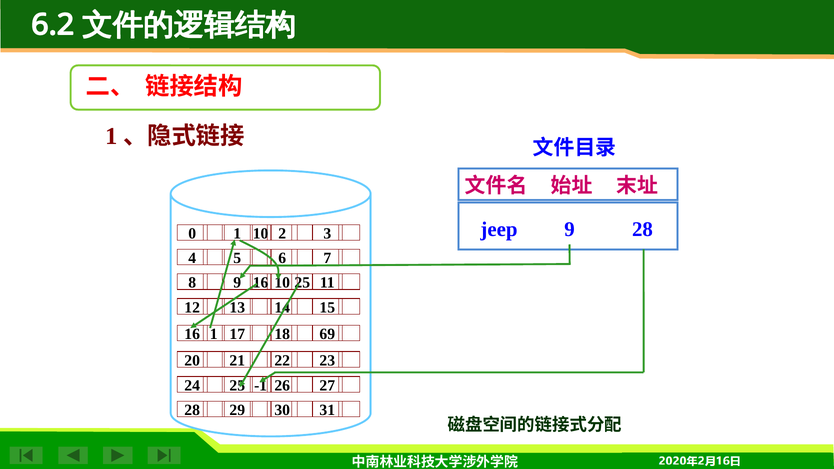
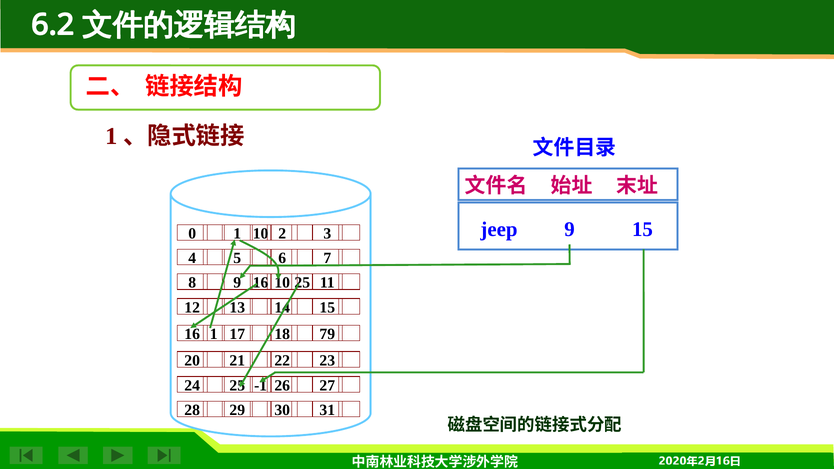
9 28: 28 -> 15
69: 69 -> 79
